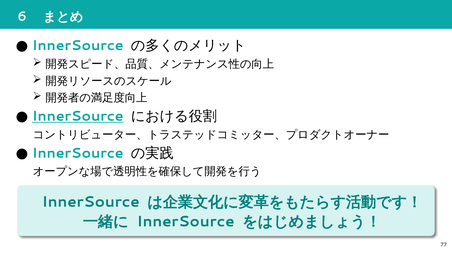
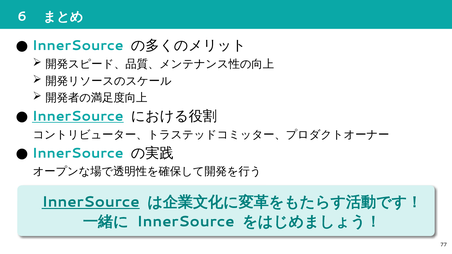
InnerSource at (91, 202) underline: none -> present
